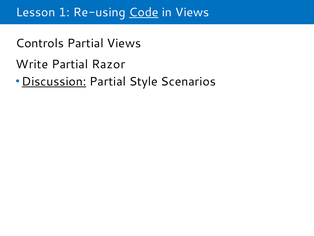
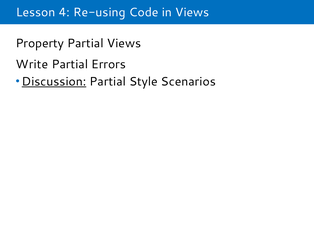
1: 1 -> 4
Code underline: present -> none
Controls: Controls -> Property
Razor: Razor -> Errors
